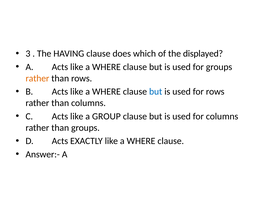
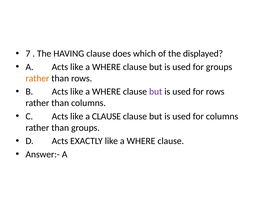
3: 3 -> 7
but at (156, 91) colour: blue -> purple
a GROUP: GROUP -> CLAUSE
